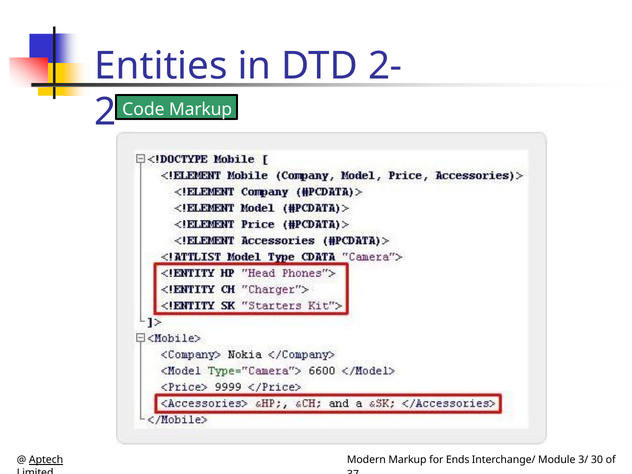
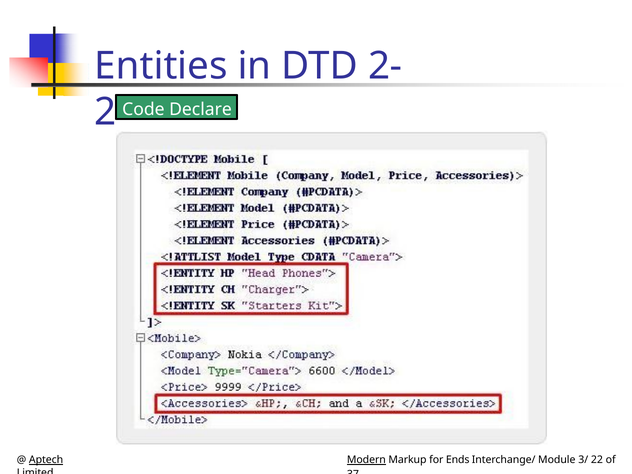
Code Markup: Markup -> Declare
Modern underline: none -> present
30: 30 -> 22
